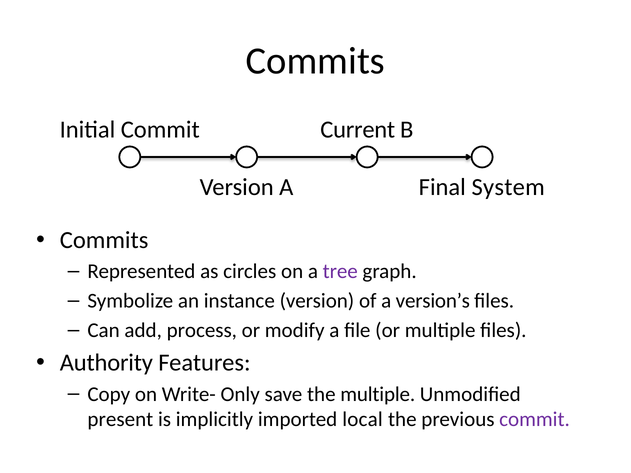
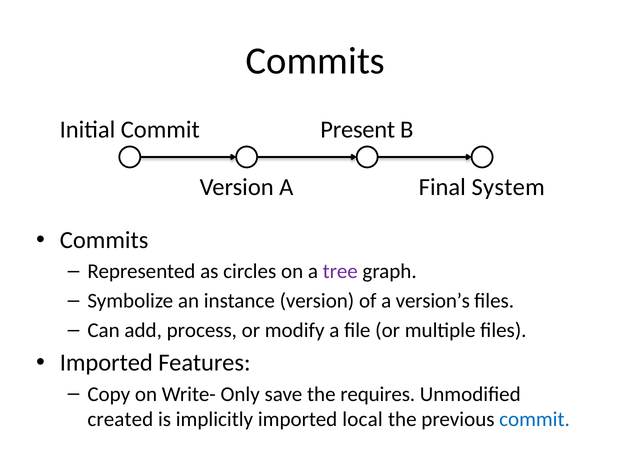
Current: Current -> Present
Authority at (106, 363): Authority -> Imported
the multiple: multiple -> requires
present: present -> created
commit at (535, 420) colour: purple -> blue
